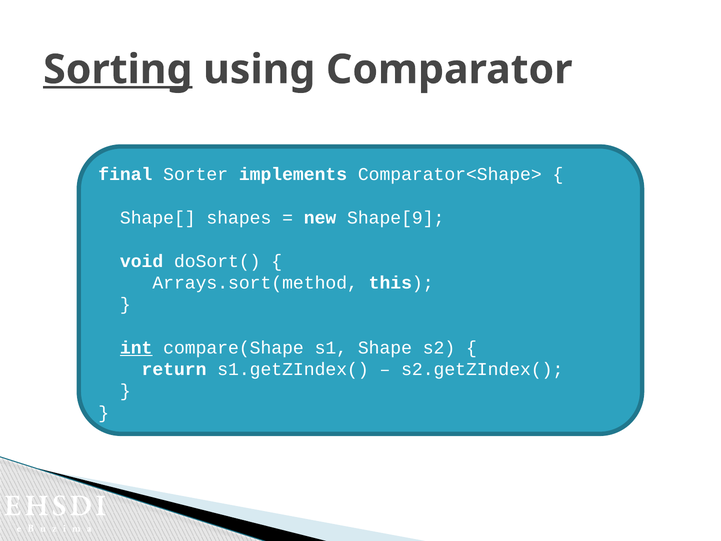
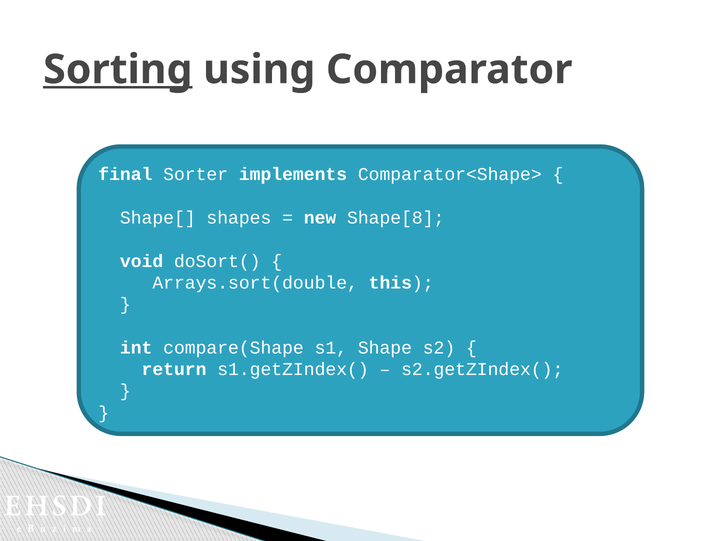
Shape[9: Shape[9 -> Shape[8
Arrays.sort(method: Arrays.sort(method -> Arrays.sort(double
int underline: present -> none
